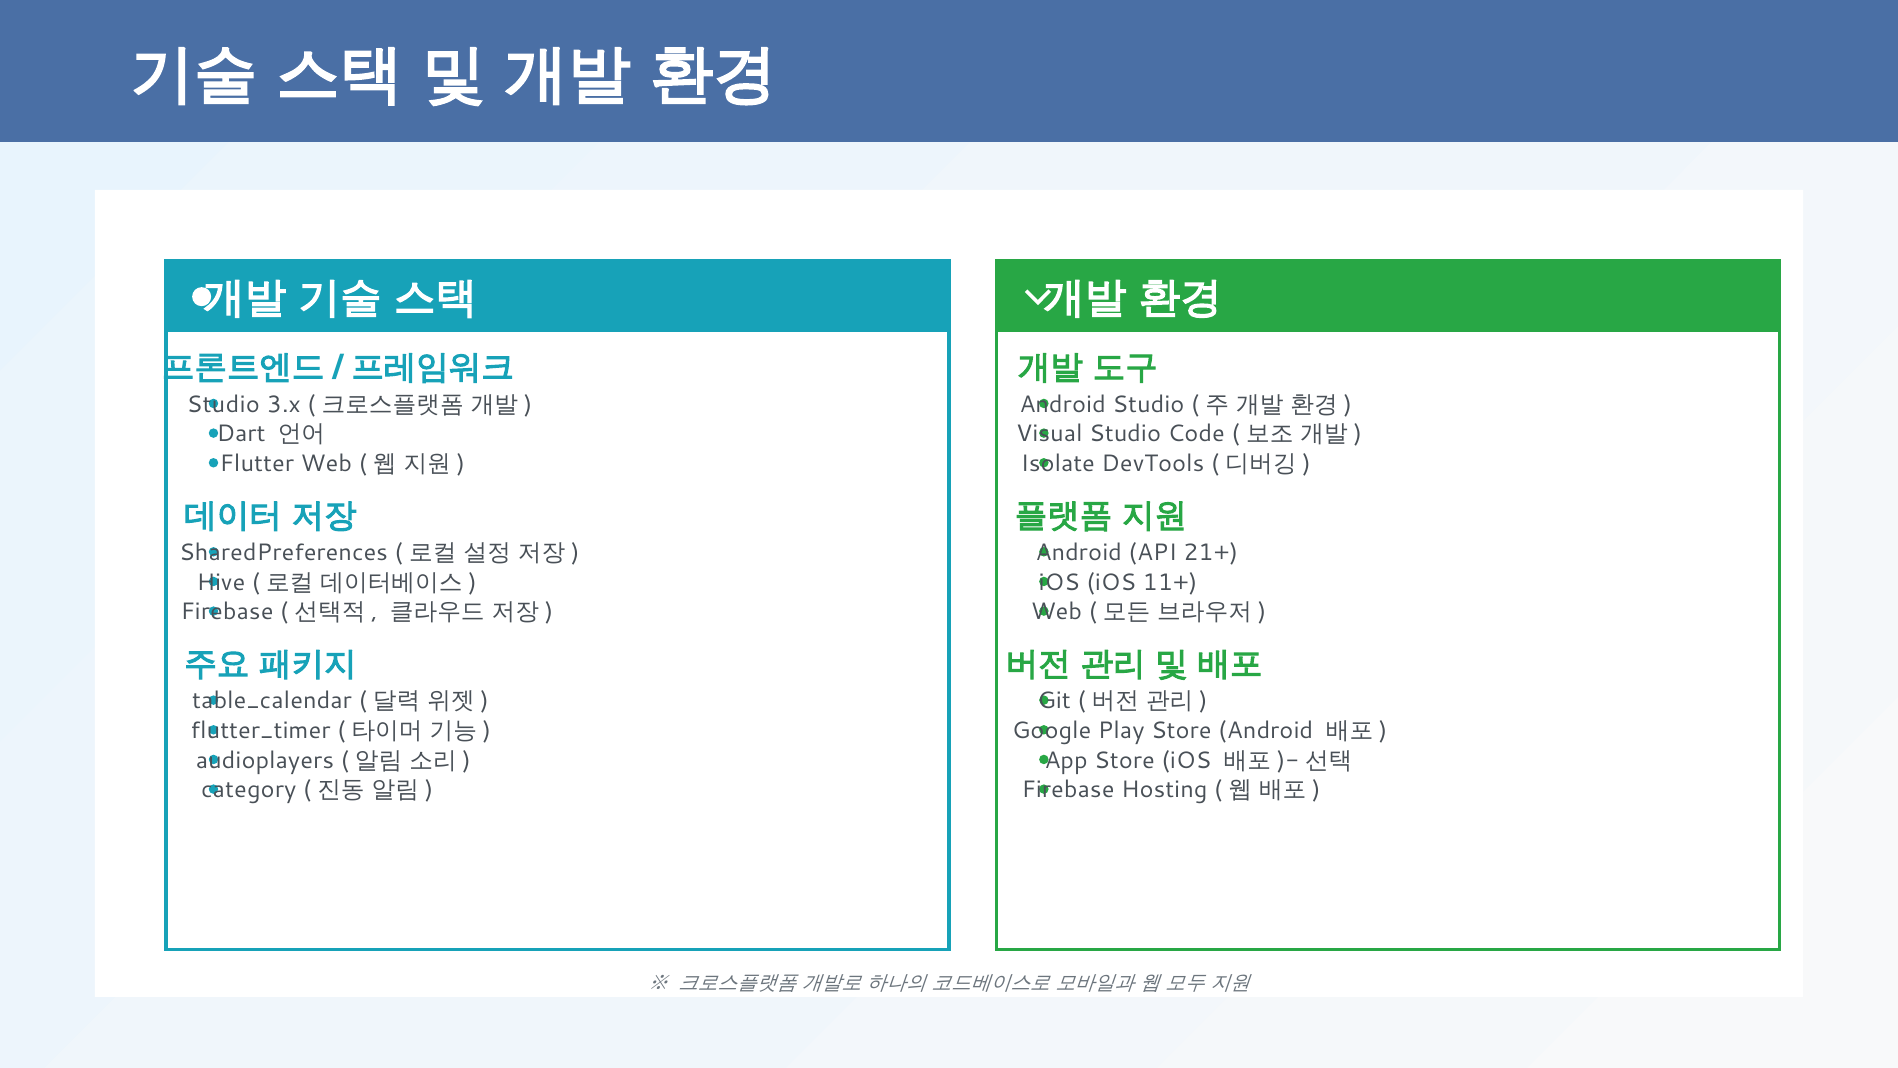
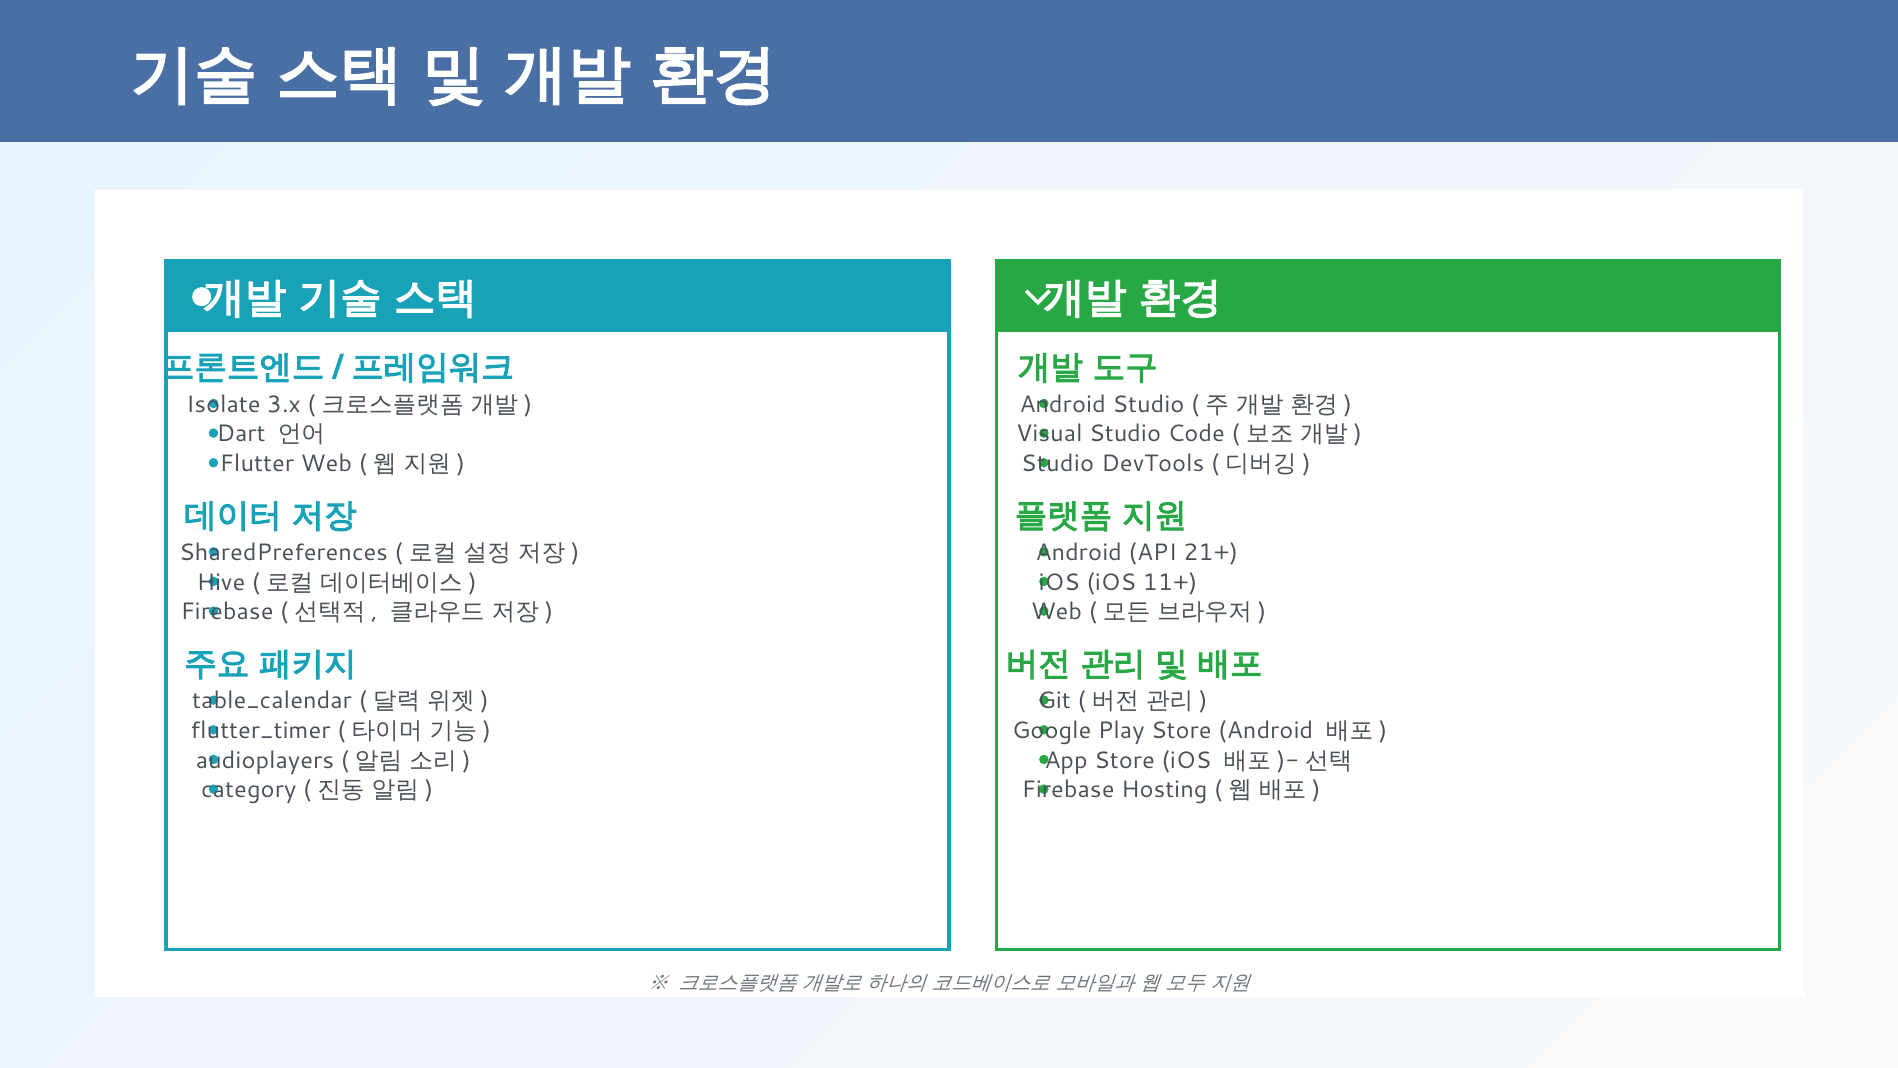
Studio at (223, 404): Studio -> Isolate
Isolate at (1058, 464): Isolate -> Studio
